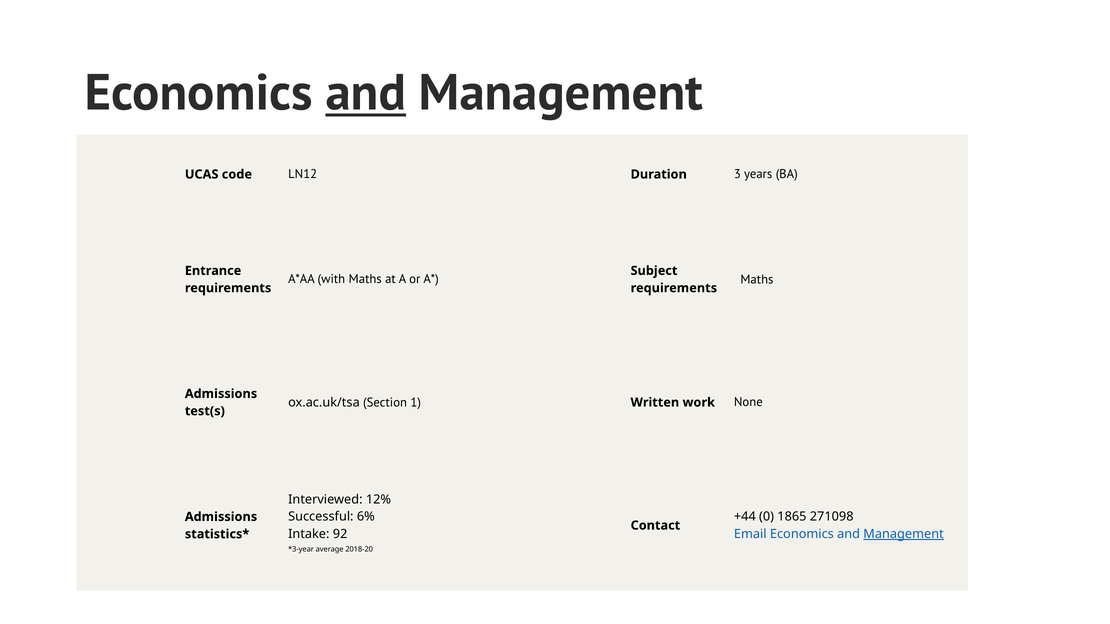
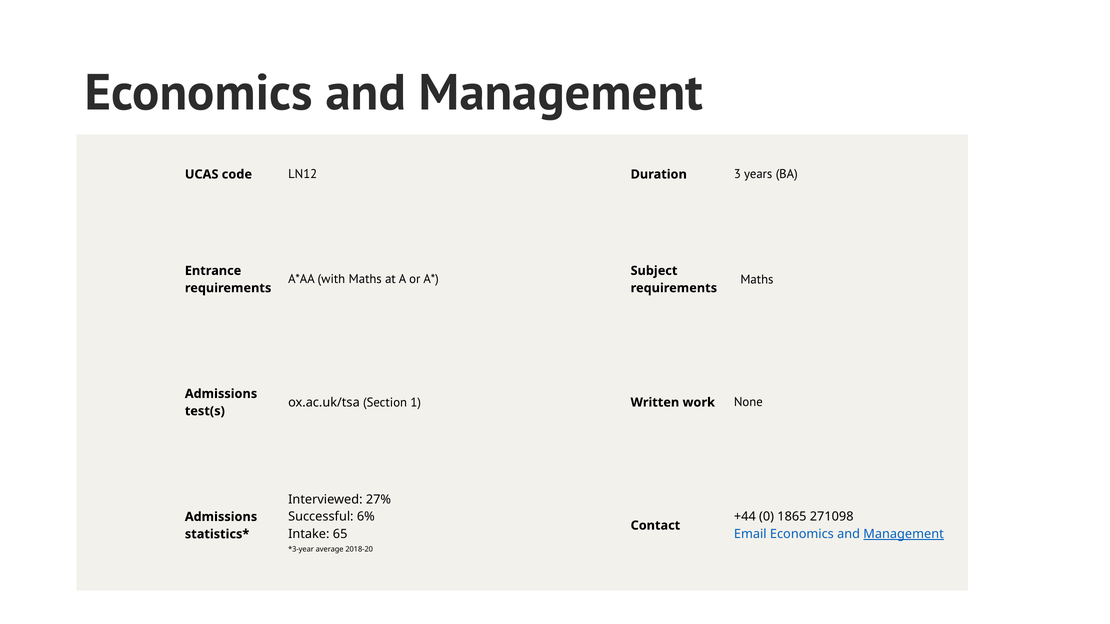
and at (366, 93) underline: present -> none
12%: 12% -> 27%
92: 92 -> 65
